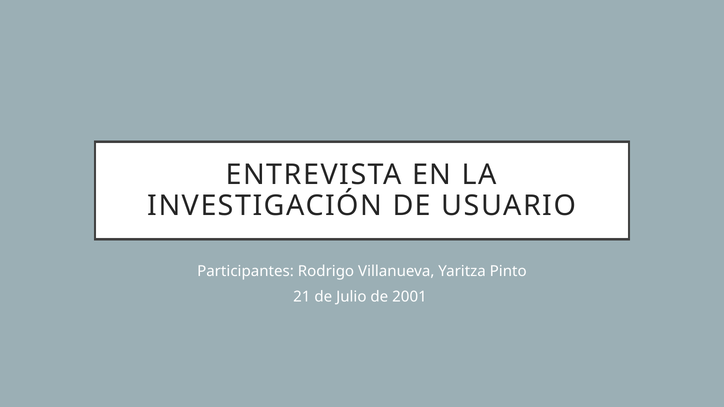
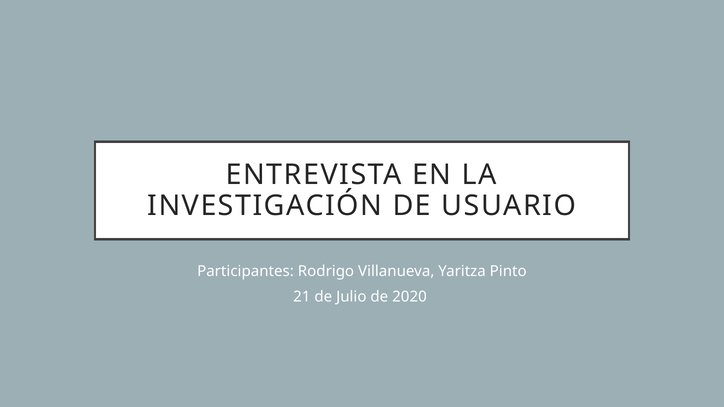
2001: 2001 -> 2020
